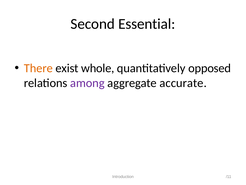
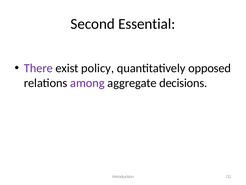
There colour: orange -> purple
whole: whole -> policy
accurate: accurate -> decisions
